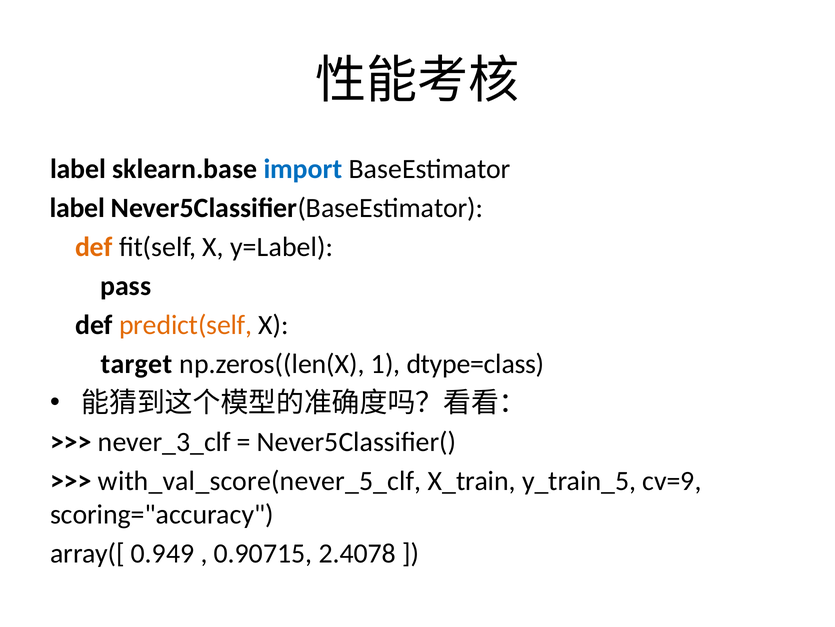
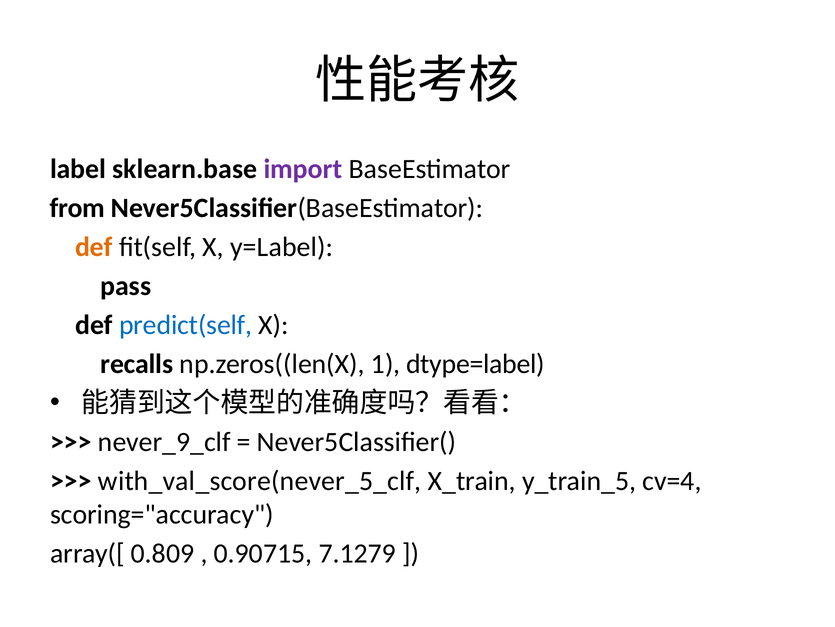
import colour: blue -> purple
label at (77, 208): label -> from
predict(self colour: orange -> blue
target: target -> recalls
dtype=class: dtype=class -> dtype=label
never_3_clf: never_3_clf -> never_9_clf
cv=9: cv=9 -> cv=4
0.949: 0.949 -> 0.809
2.4078: 2.4078 -> 7.1279
